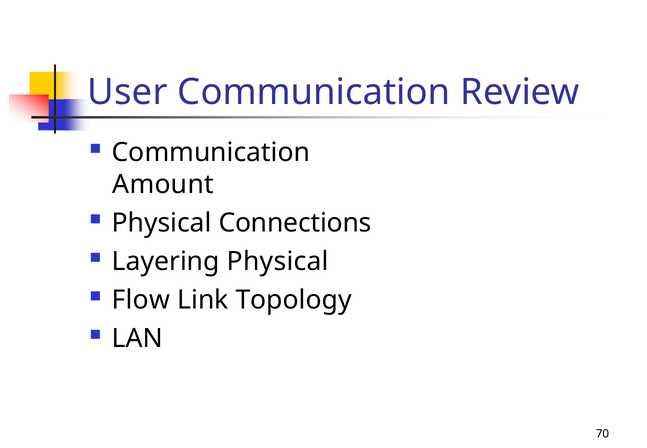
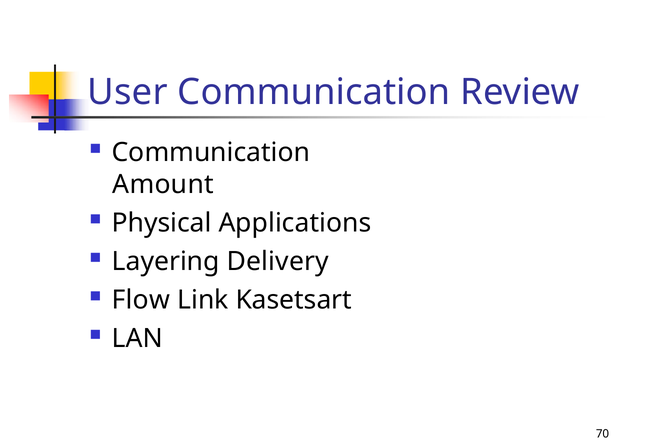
Connections: Connections -> Applications
Layering Physical: Physical -> Delivery
Topology: Topology -> Kasetsart
